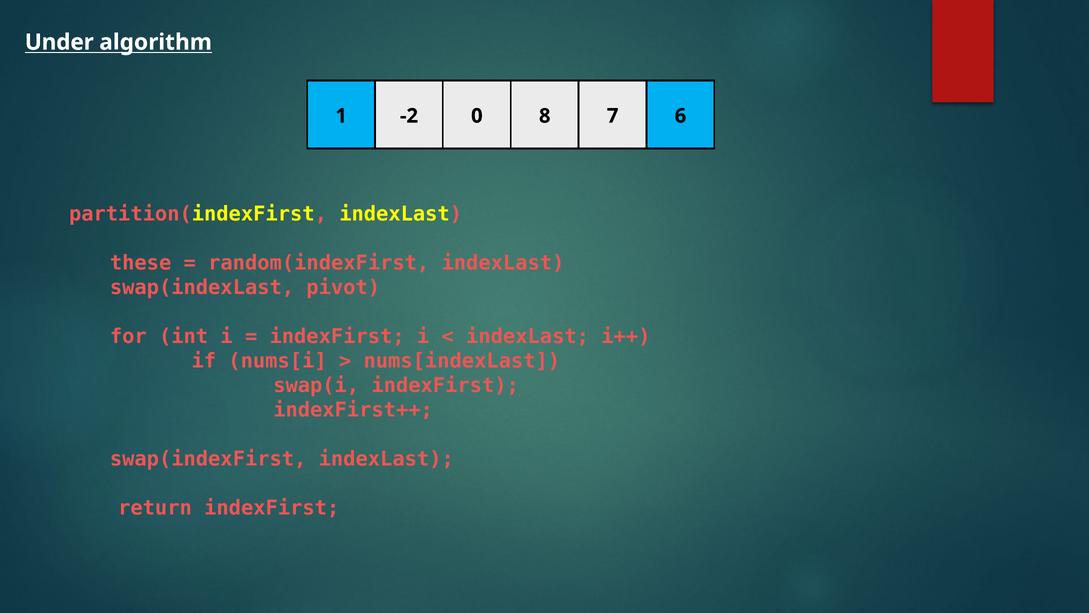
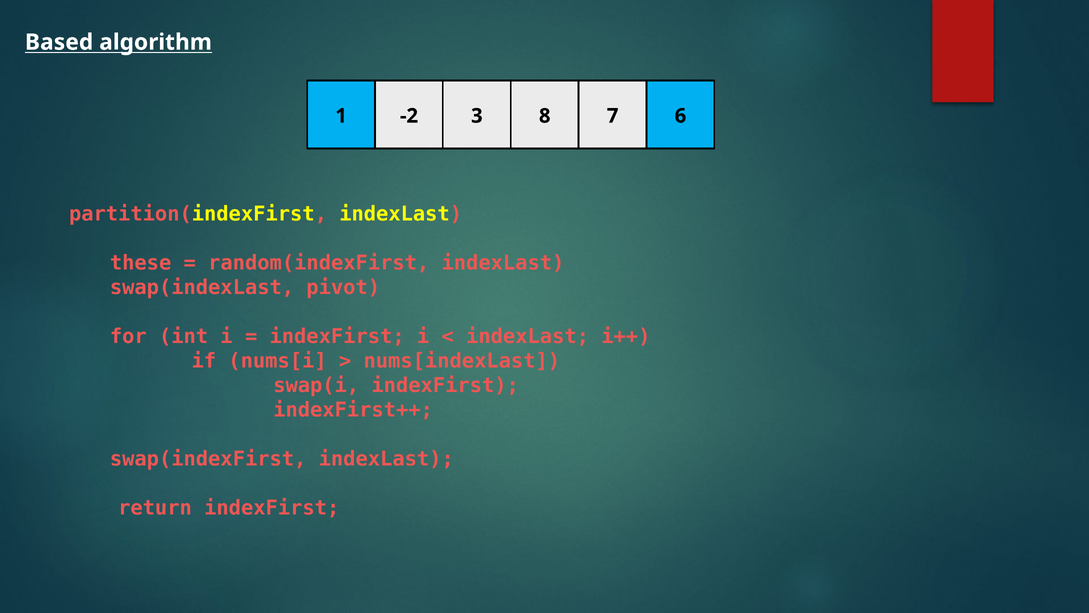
Under: Under -> Based
0: 0 -> 3
